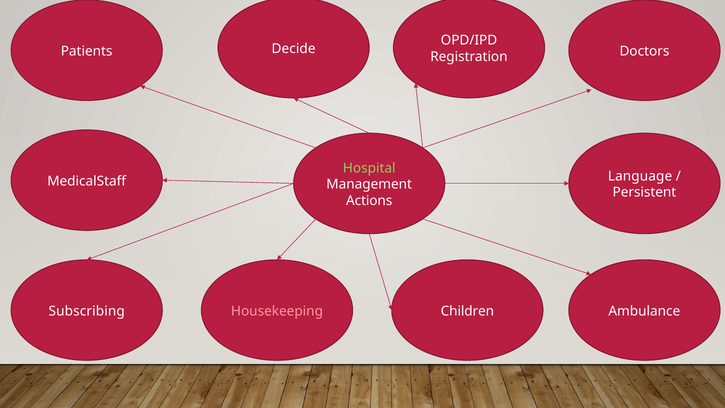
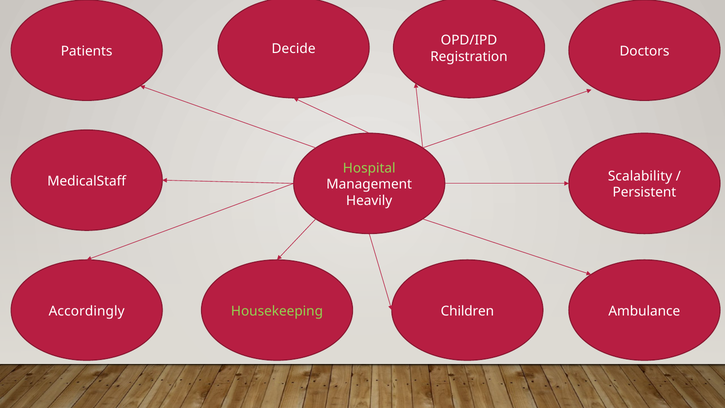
Language: Language -> Scalability
Actions: Actions -> Heavily
Subscribing: Subscribing -> Accordingly
Housekeeping colour: pink -> light green
